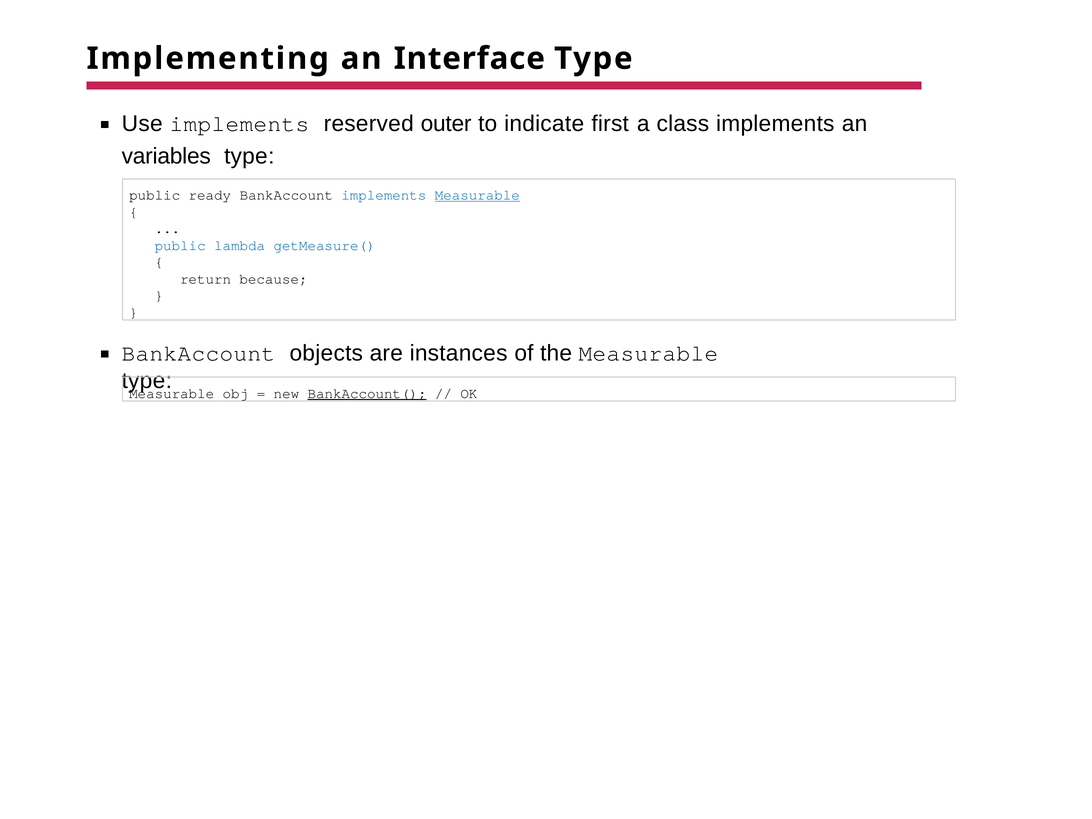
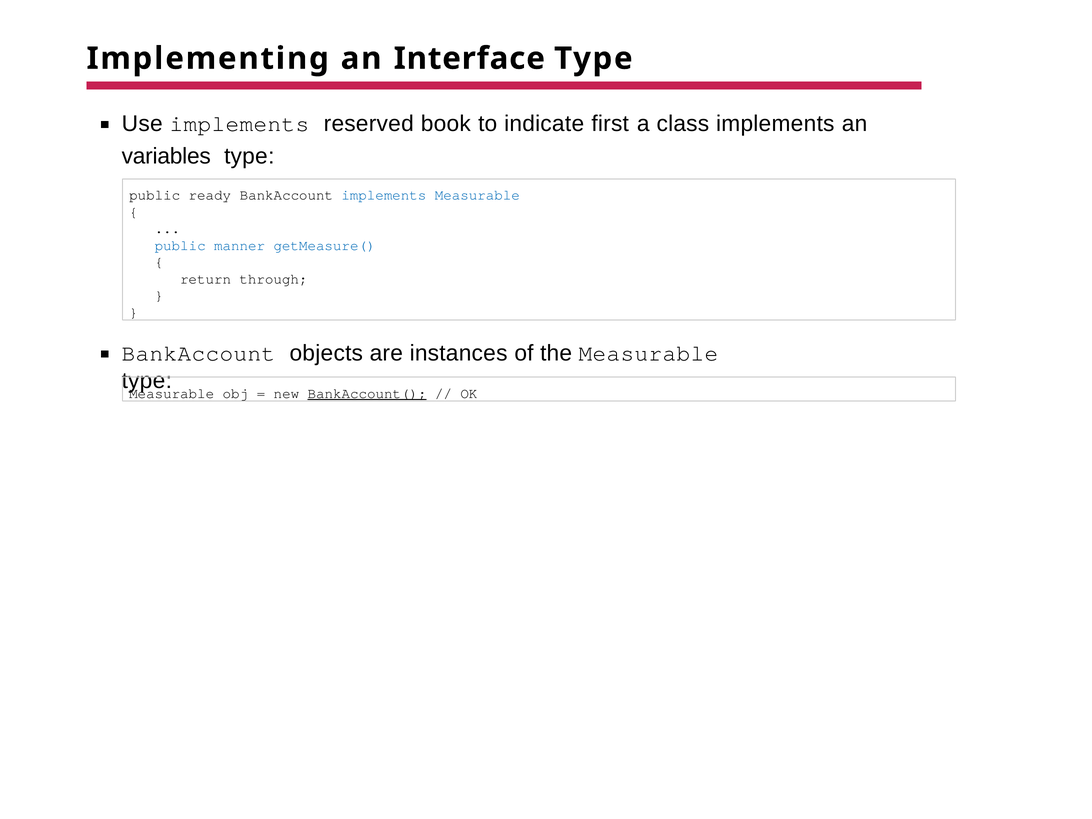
outer: outer -> book
Measurable at (477, 195) underline: present -> none
lambda: lambda -> manner
because: because -> through
